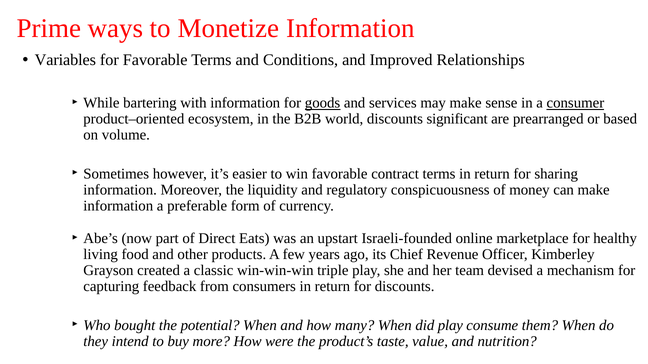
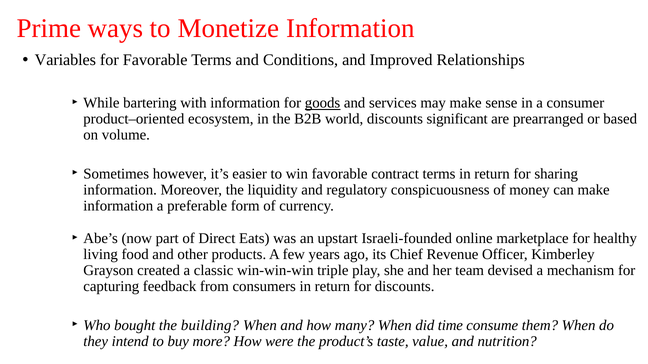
consumer underline: present -> none
potential: potential -> building
did play: play -> time
